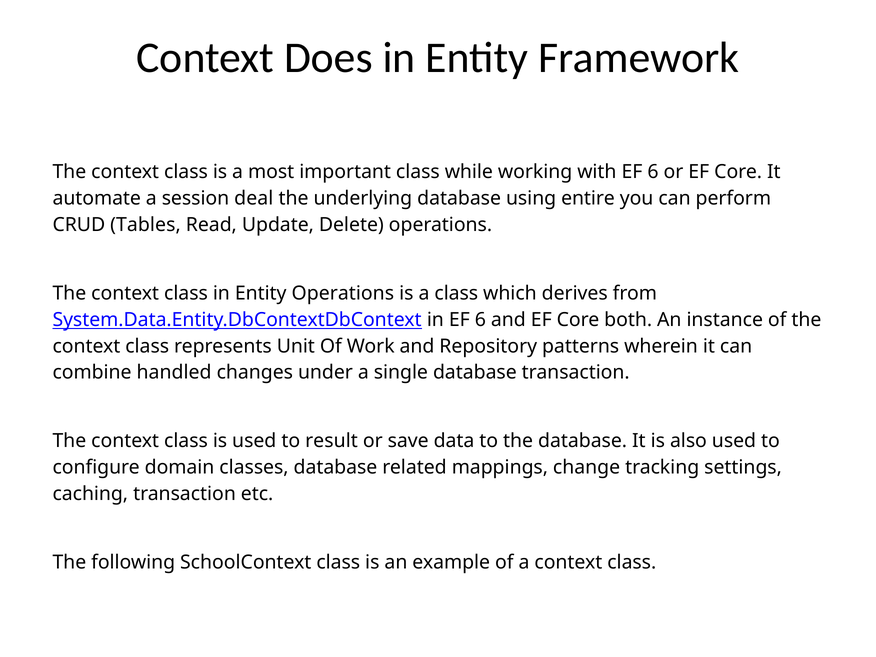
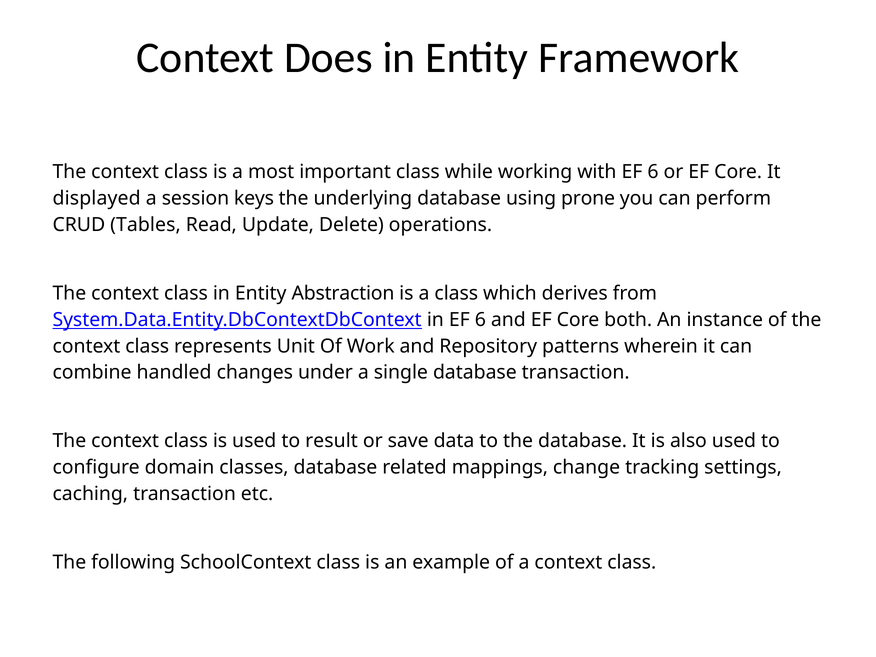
automate: automate -> displayed
deal: deal -> keys
entire: entire -> prone
Entity Operations: Operations -> Abstraction
